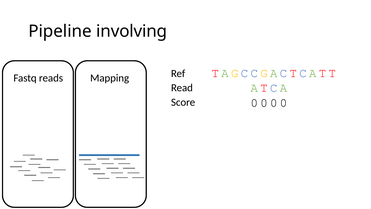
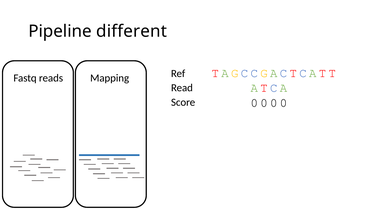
involving: involving -> different
